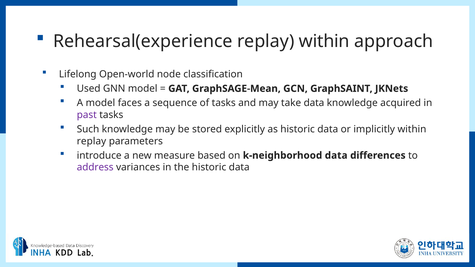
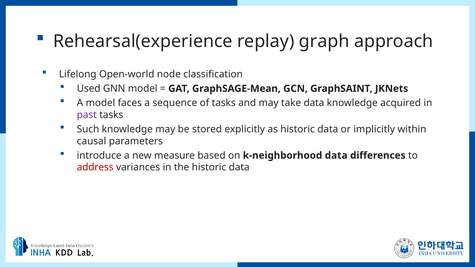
replay within: within -> graph
replay at (92, 141): replay -> causal
address colour: purple -> red
